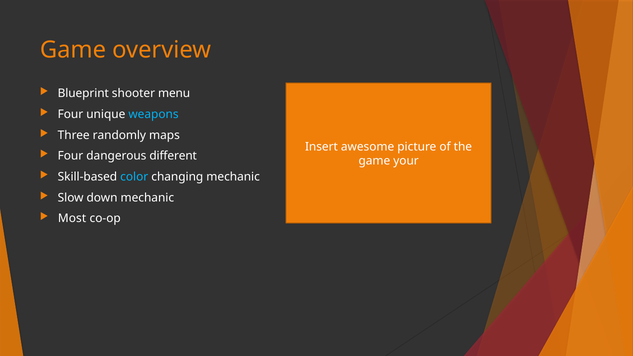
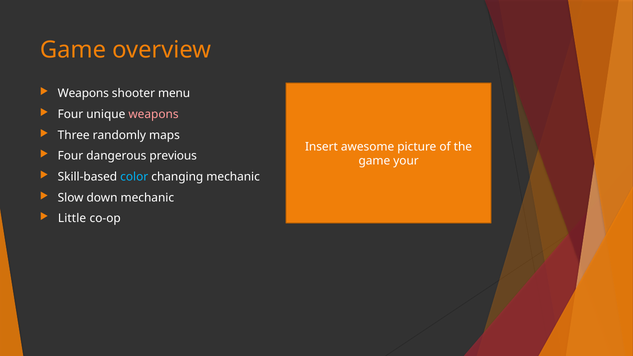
Blueprint at (83, 94): Blueprint -> Weapons
weapons at (153, 114) colour: light blue -> pink
different: different -> previous
Most: Most -> Little
